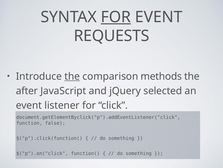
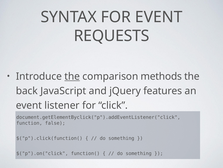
FOR at (116, 17) underline: present -> none
after: after -> back
selected: selected -> features
